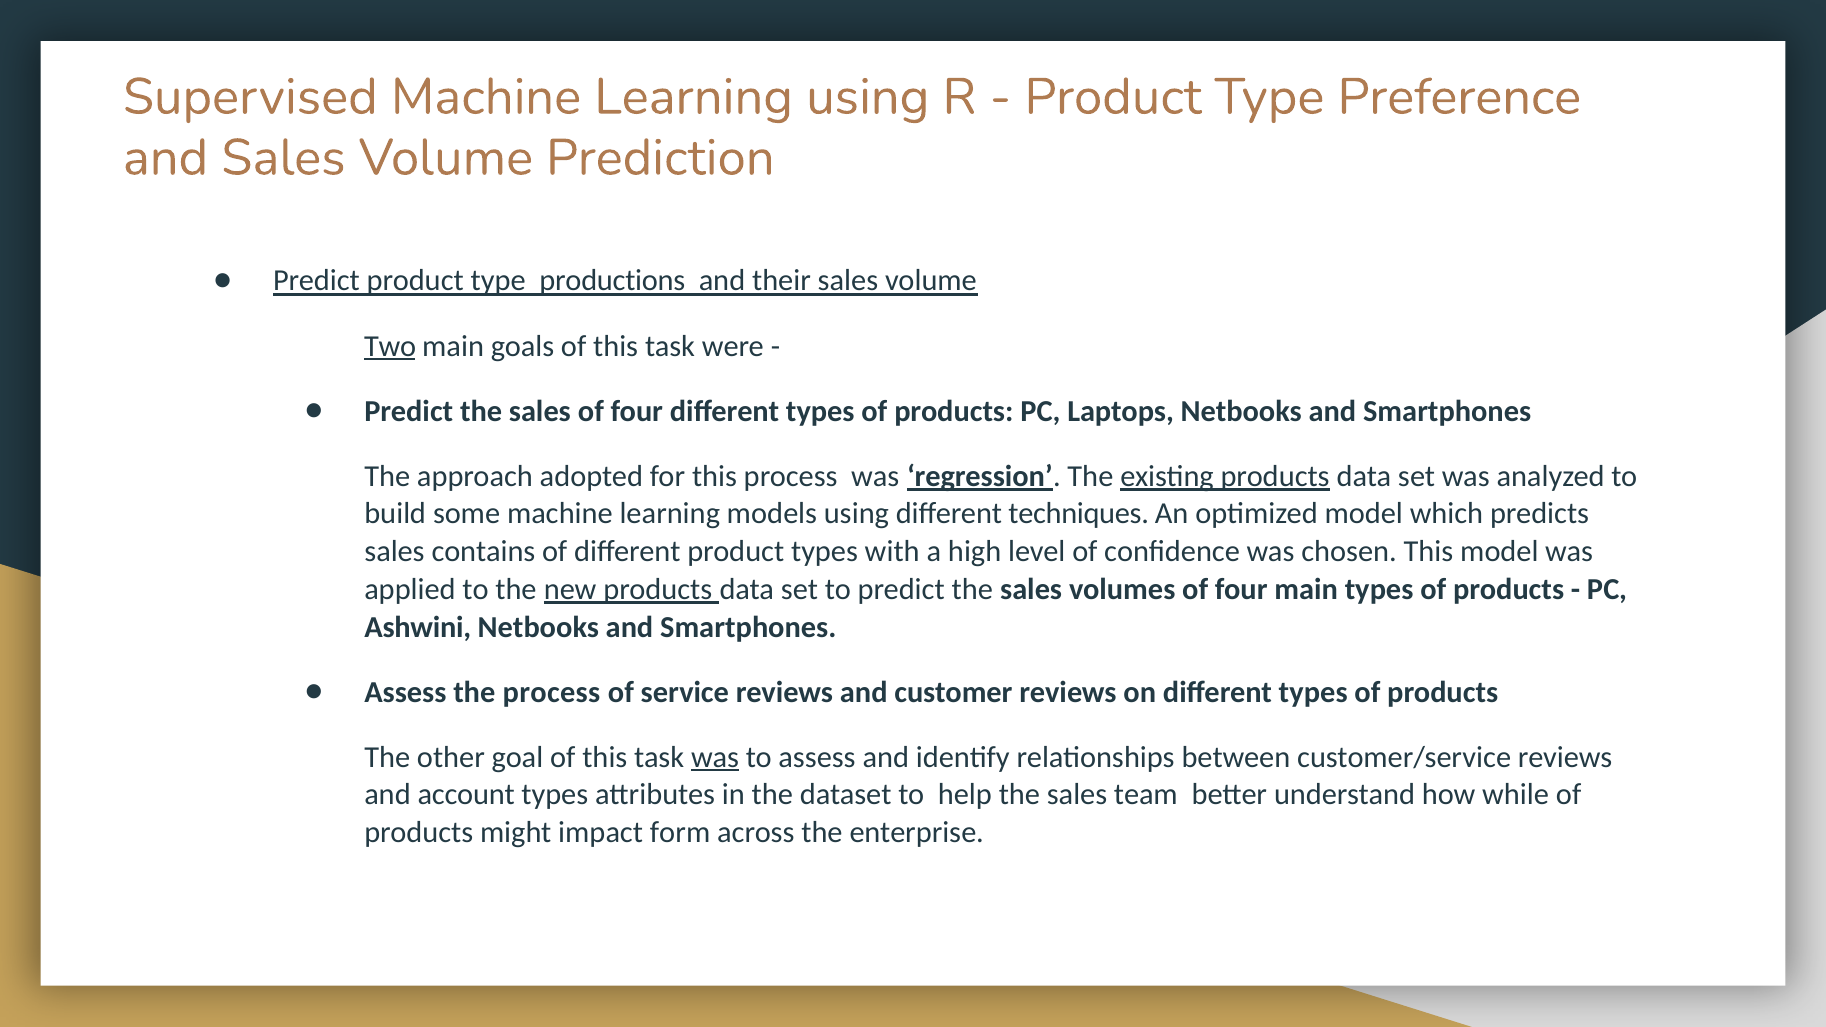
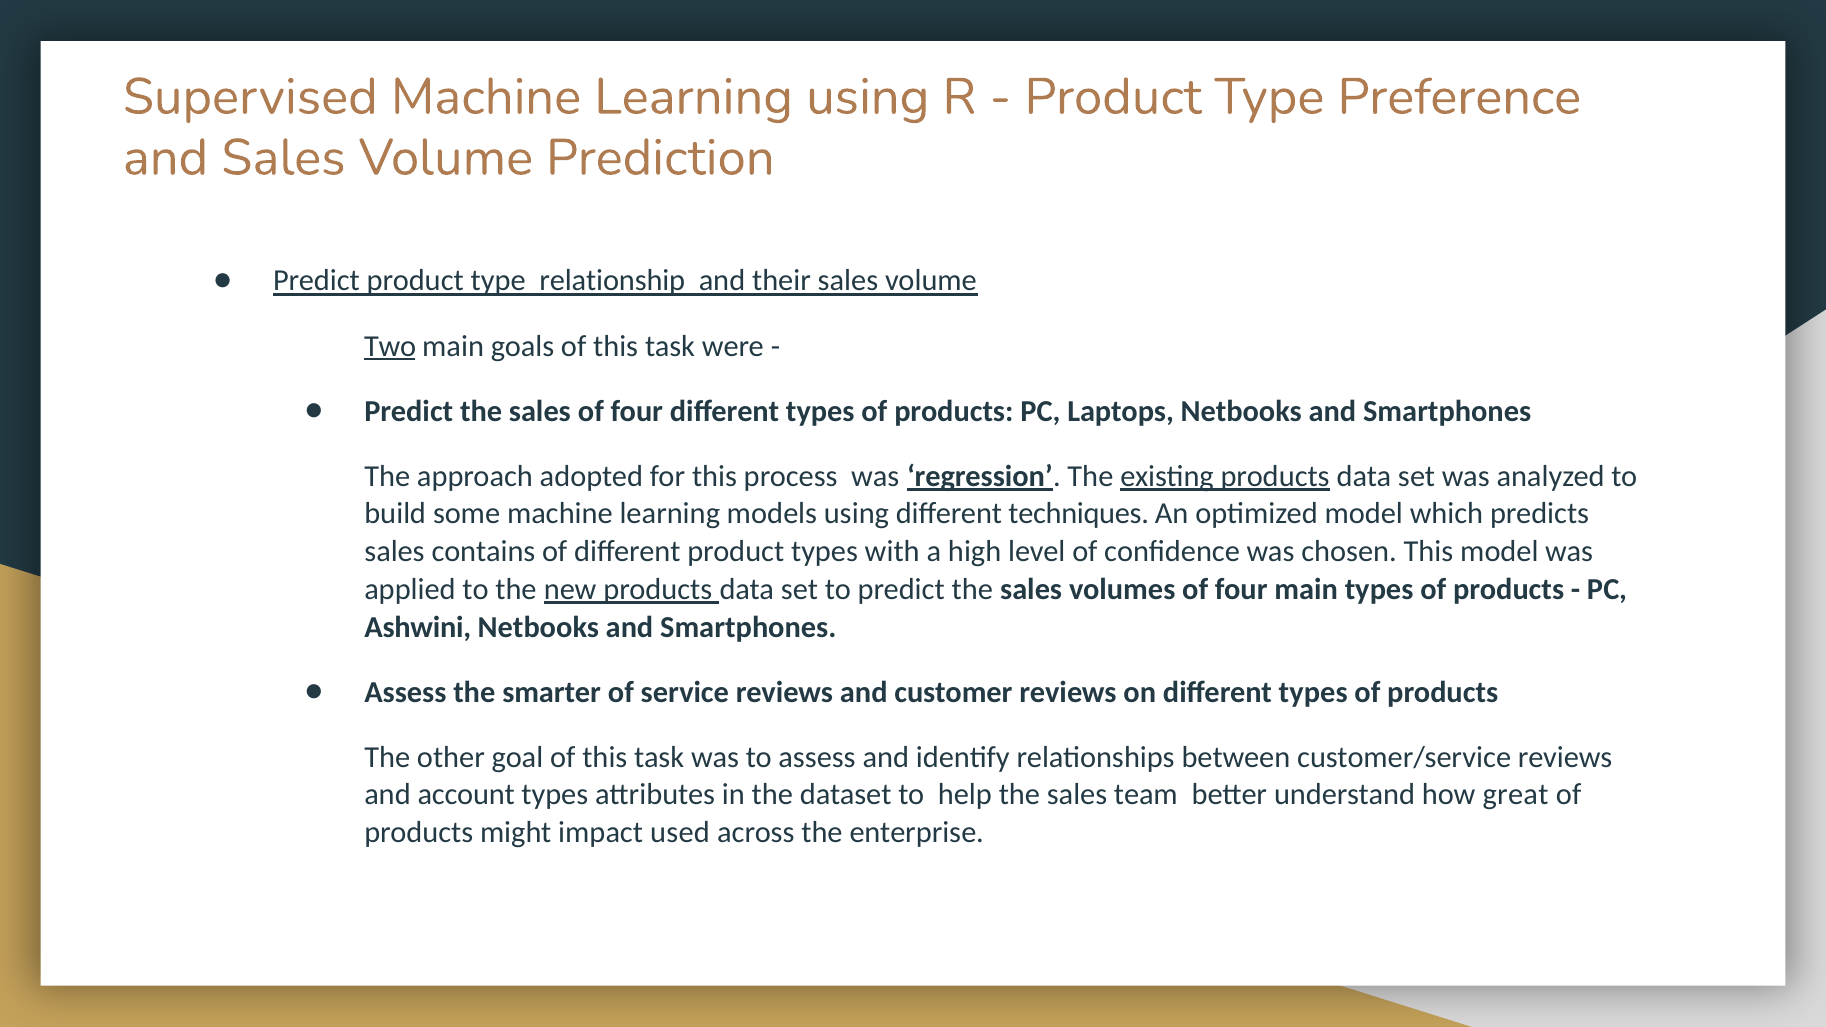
productions: productions -> relationship
the process: process -> smarter
was at (715, 757) underline: present -> none
while: while -> great
form: form -> used
